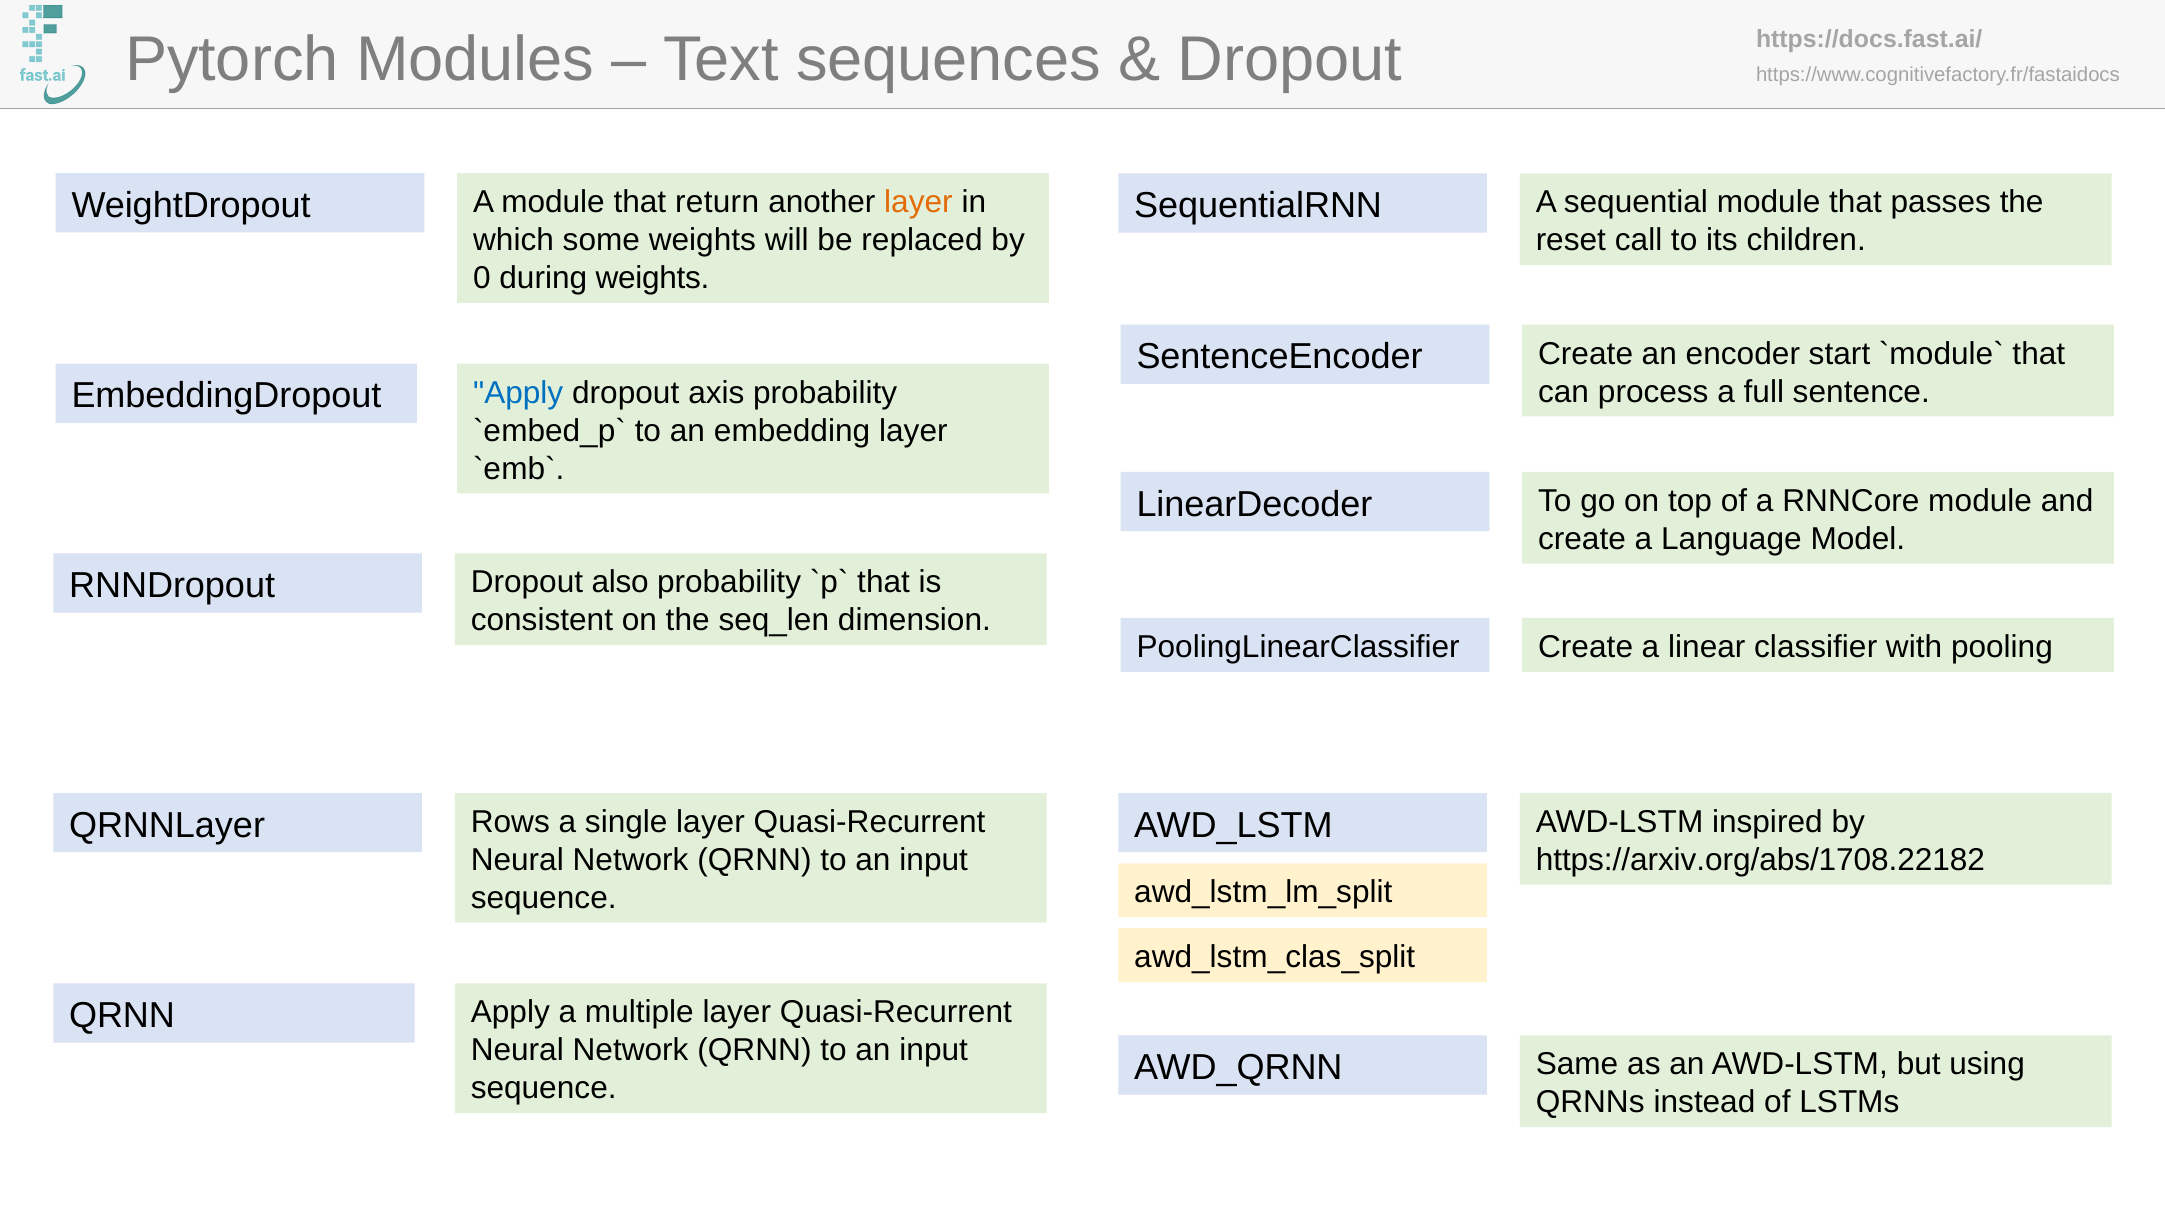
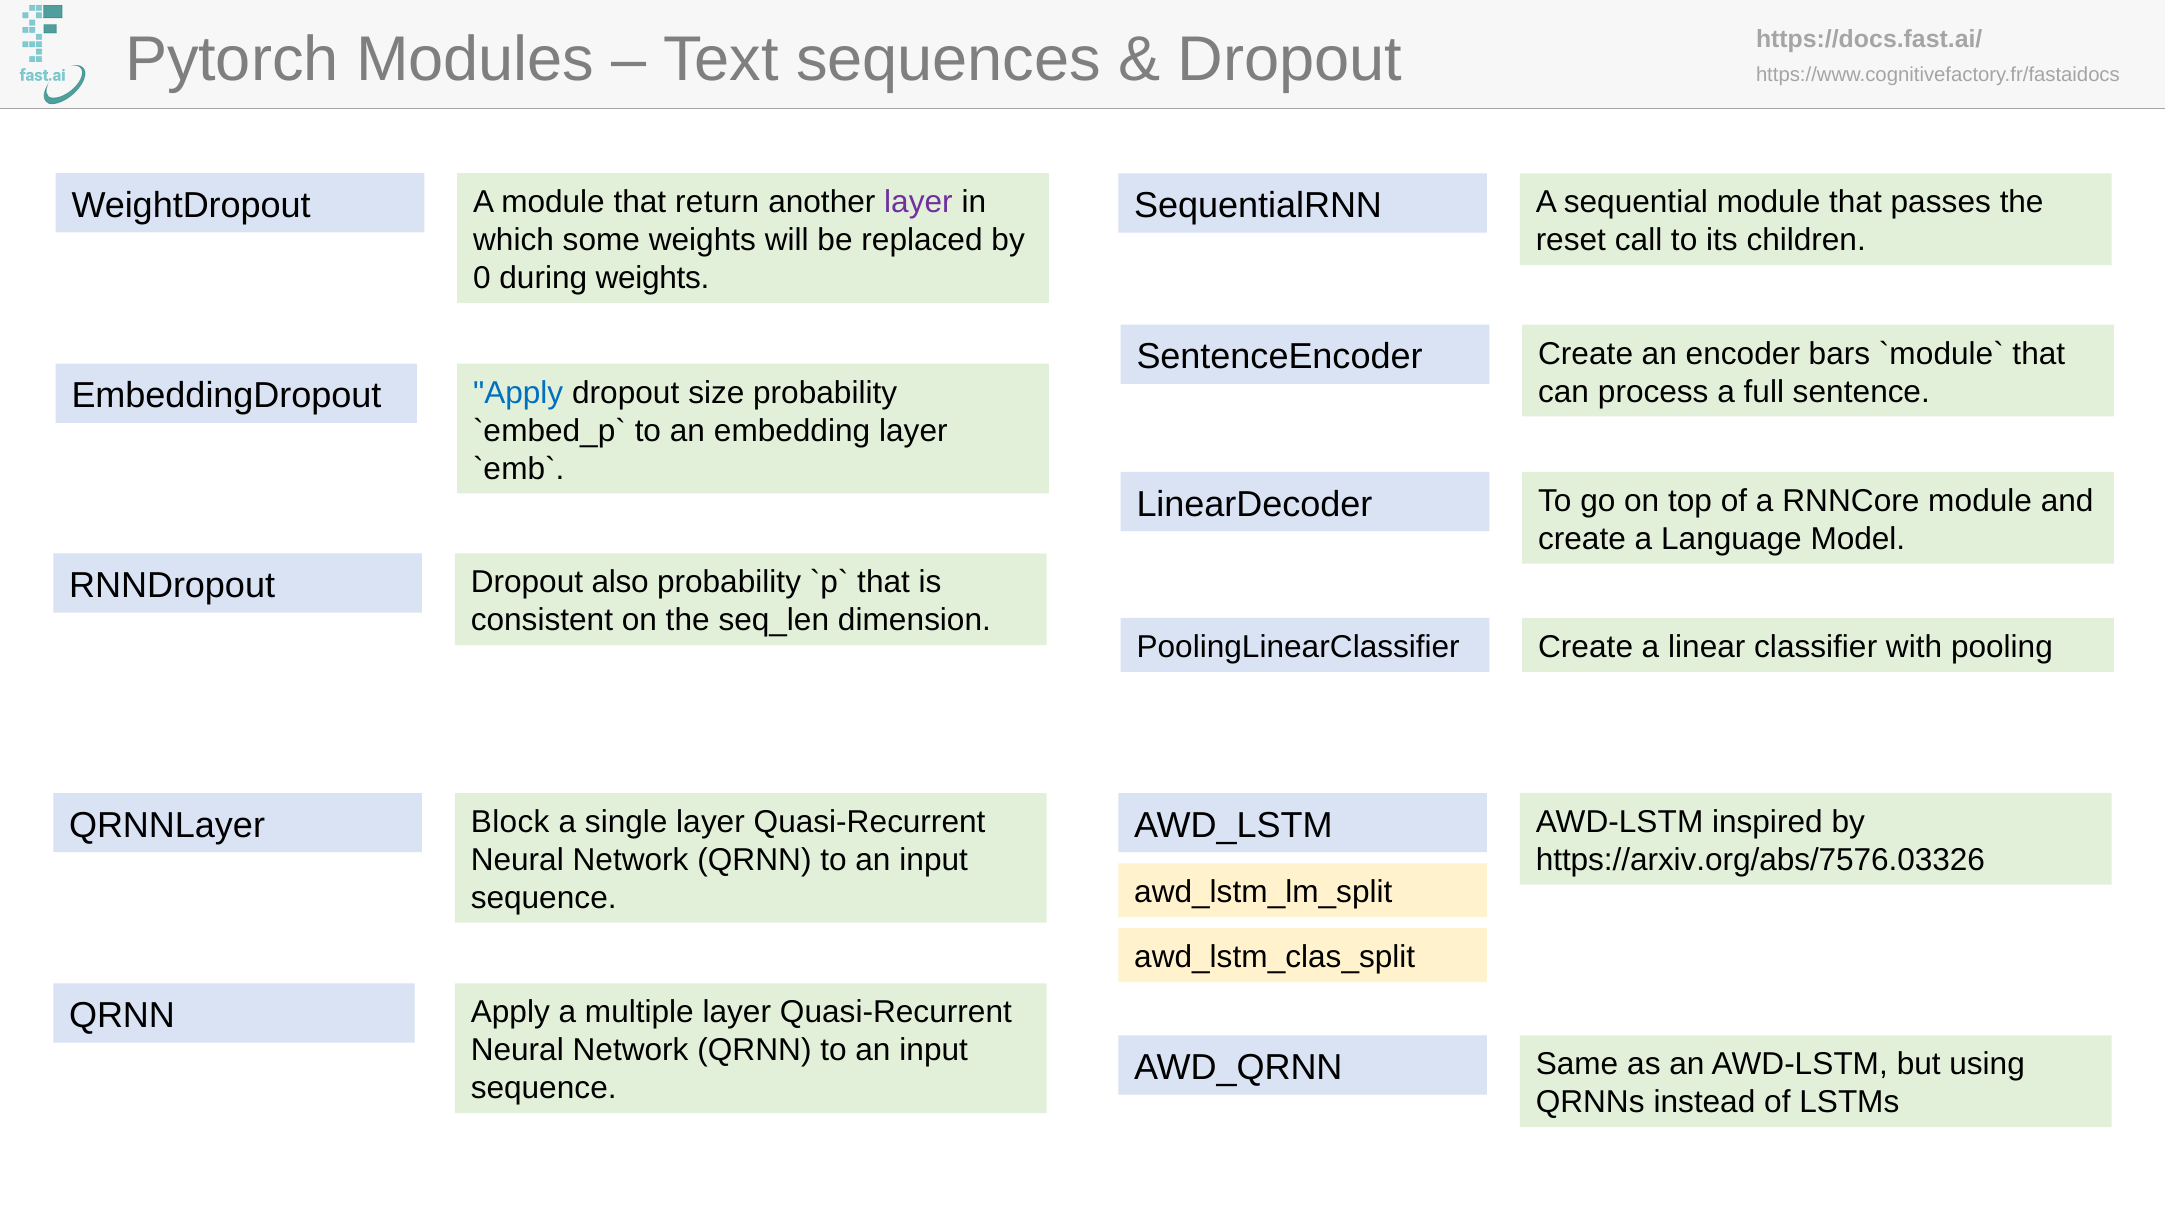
layer at (918, 202) colour: orange -> purple
start: start -> bars
axis: axis -> size
Rows: Rows -> Block
https://arxiv.org/abs/1708.22182: https://arxiv.org/abs/1708.22182 -> https://arxiv.org/abs/7576.03326
